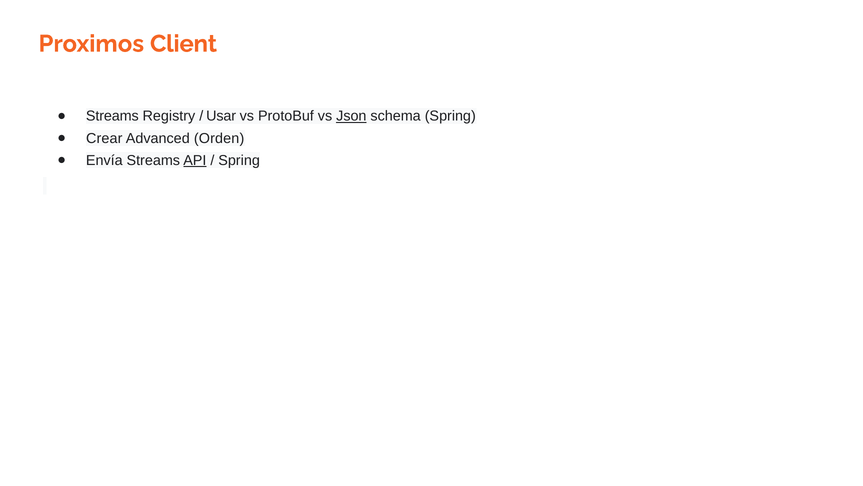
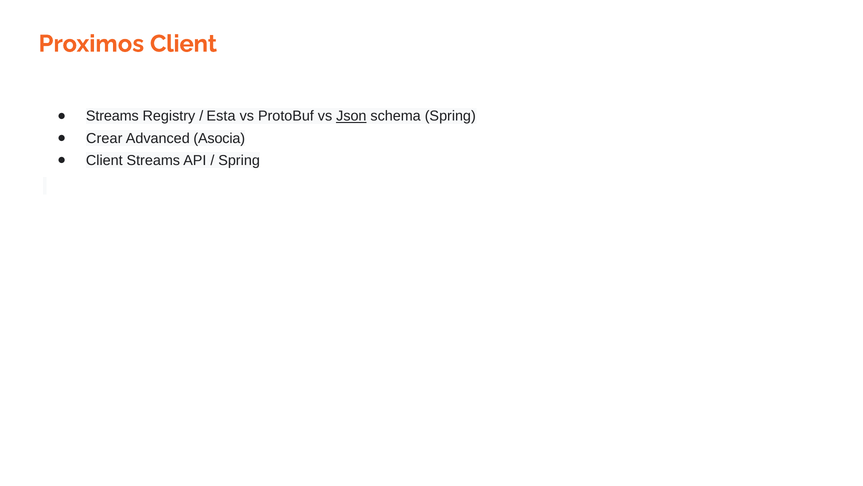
Usar: Usar -> Esta
Orden: Orden -> Asocia
Envía at (104, 160): Envía -> Client
API underline: present -> none
